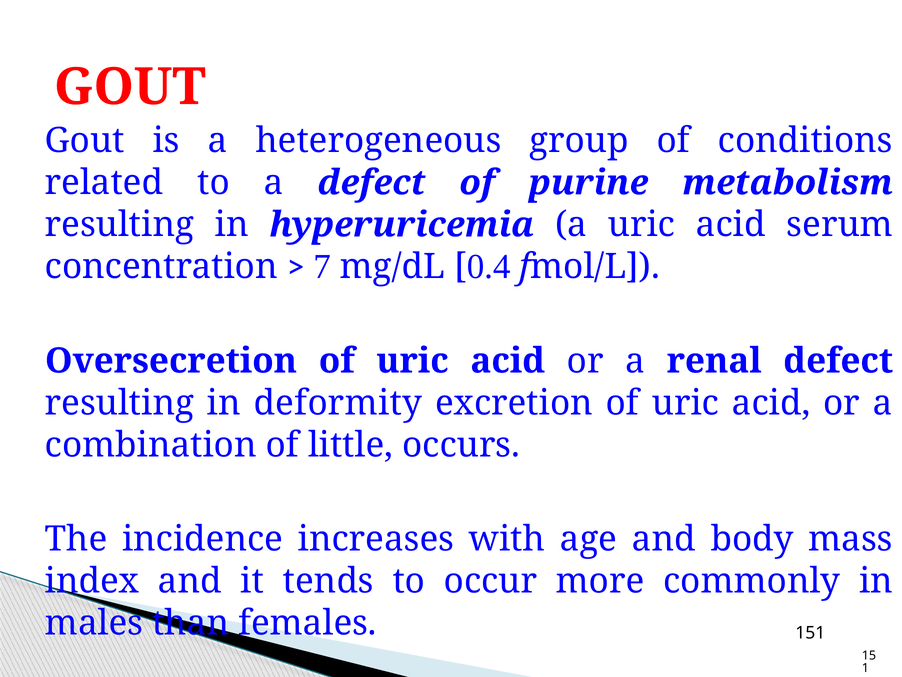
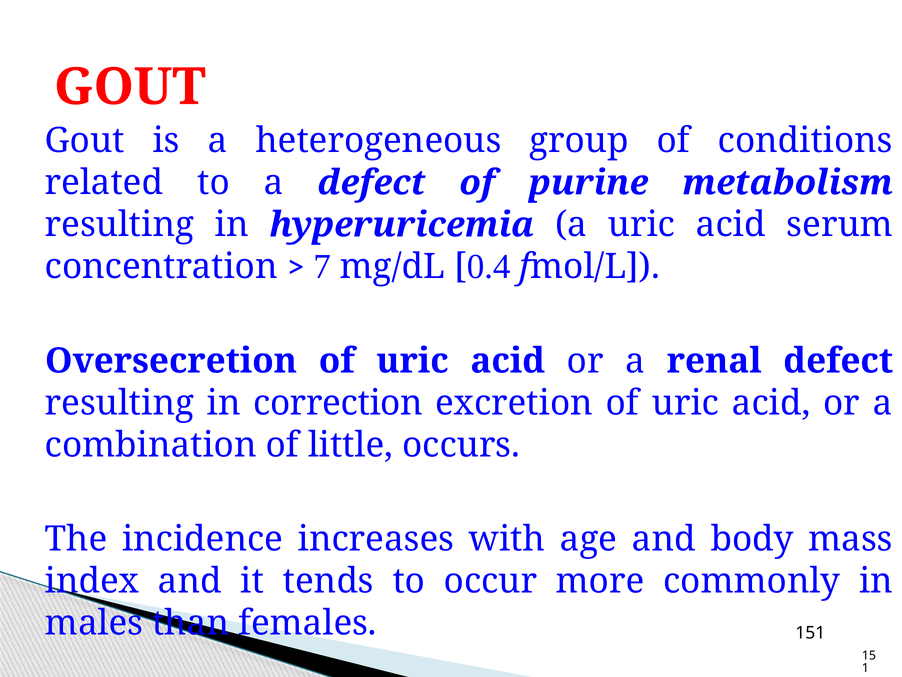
deformity: deformity -> correction
